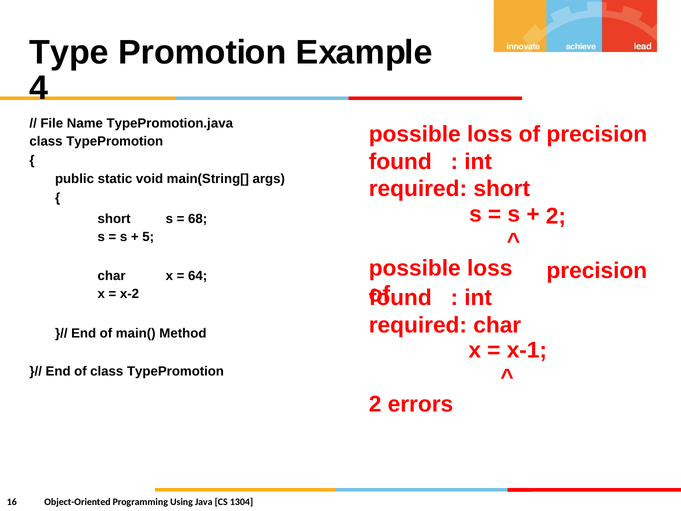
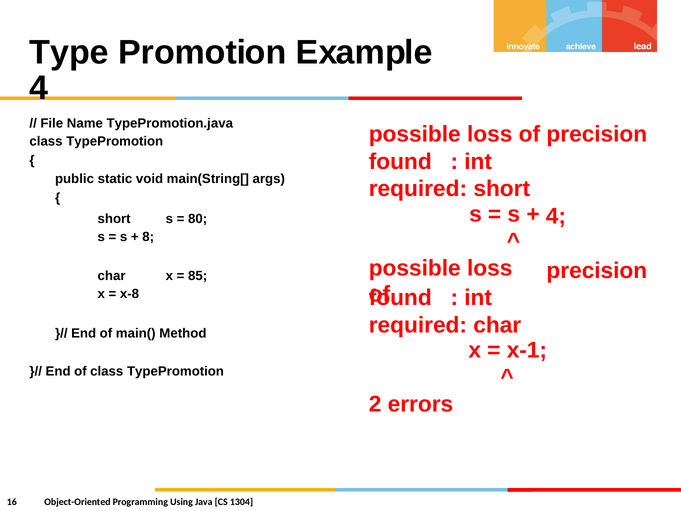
2 at (556, 216): 2 -> 4
68: 68 -> 80
5: 5 -> 8
64: 64 -> 85
x-2: x-2 -> x-8
